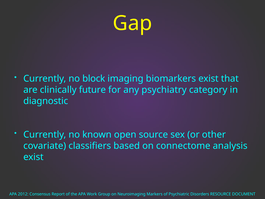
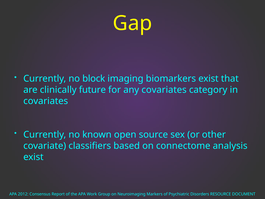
any psychiatry: psychiatry -> covariates
diagnostic at (46, 101): diagnostic -> covariates
